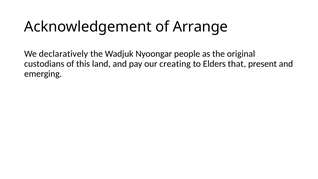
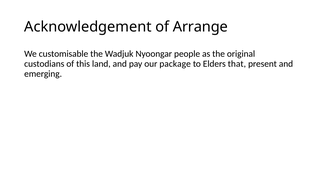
declaratively: declaratively -> customisable
creating: creating -> package
